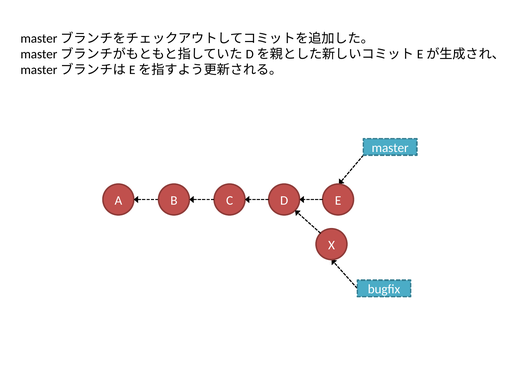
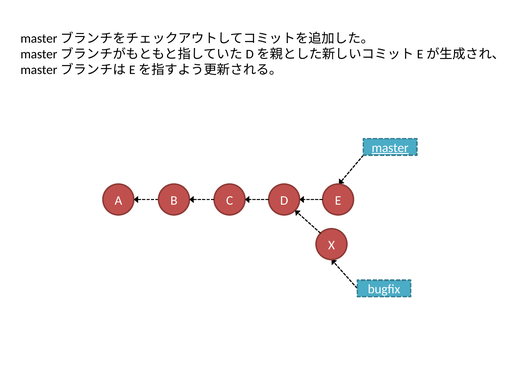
master underline: none -> present
